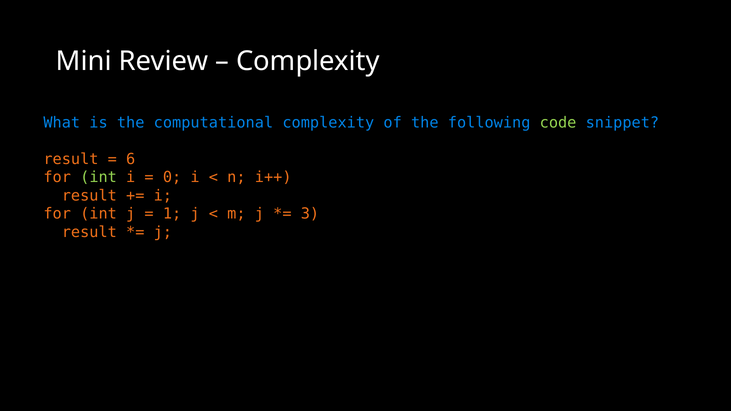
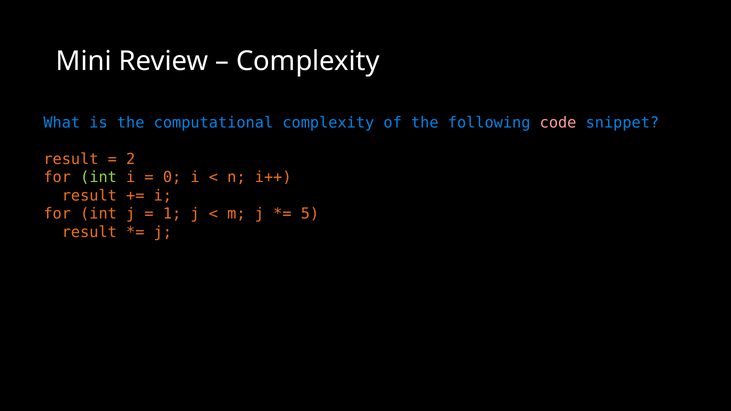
code colour: light green -> pink
6: 6 -> 2
3: 3 -> 5
